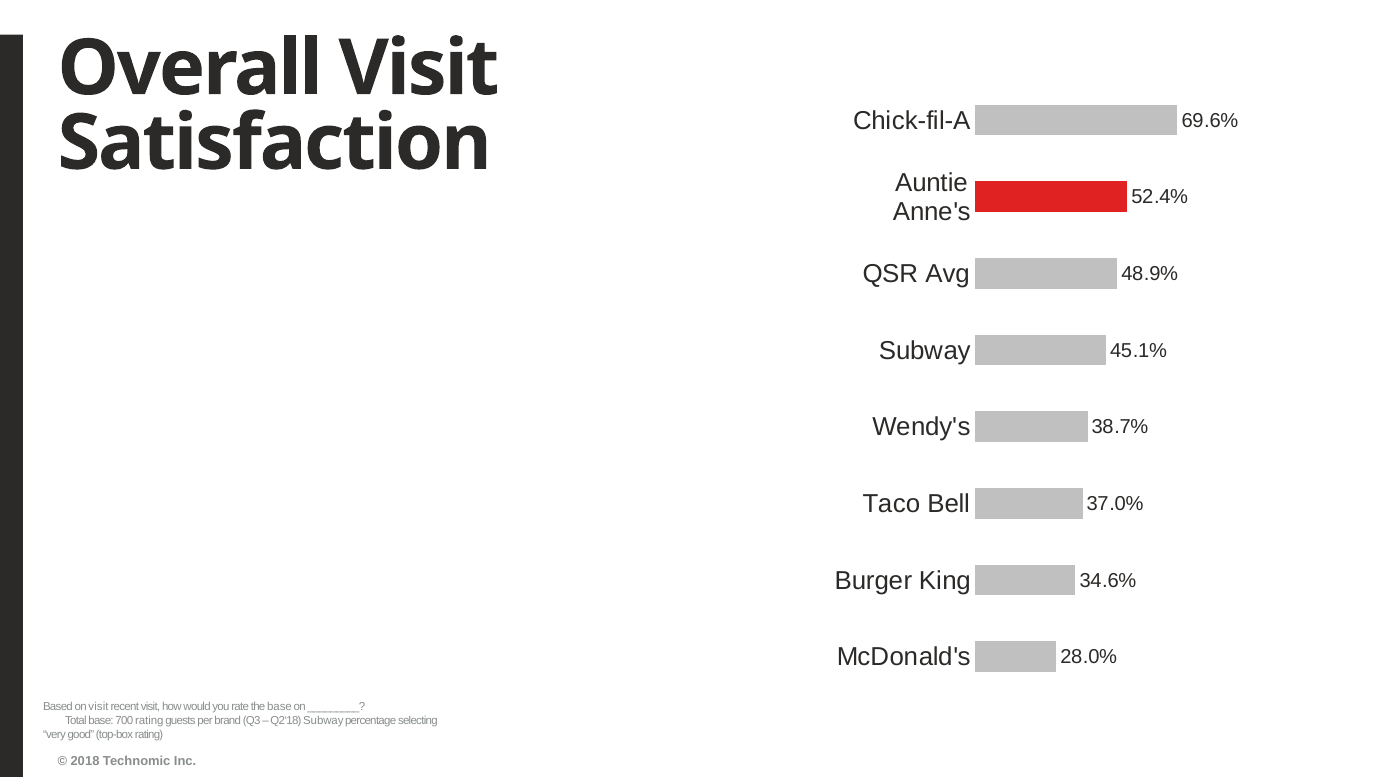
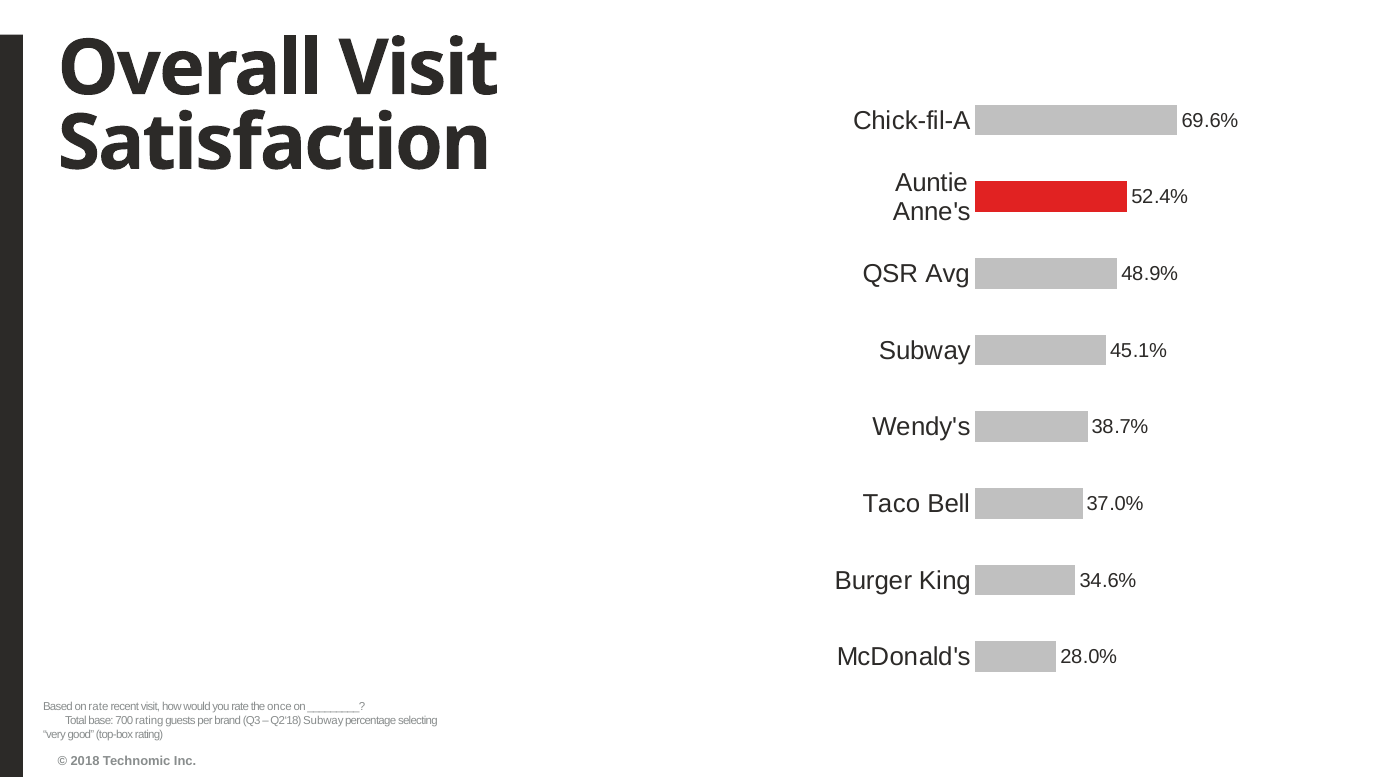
on visit: visit -> rate
the base: base -> once
